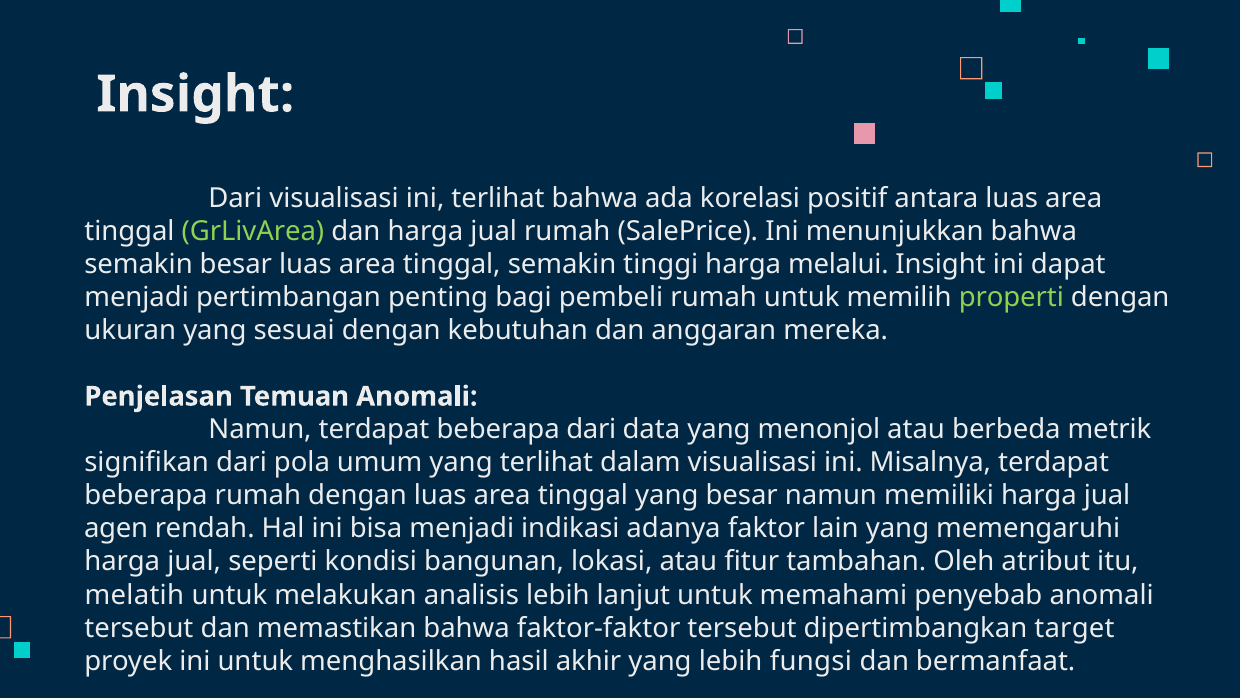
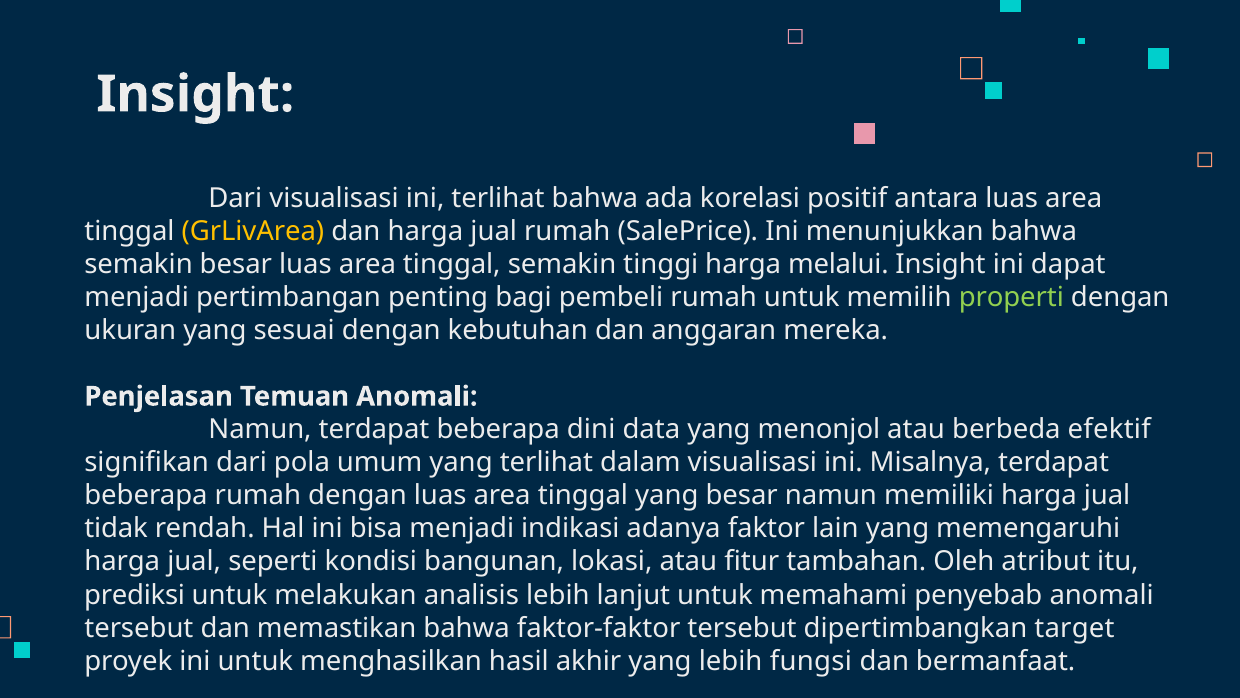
GrLivArea colour: light green -> yellow
beberapa dari: dari -> dini
metrik: metrik -> efektif
agen: agen -> tidak
melatih: melatih -> prediksi
